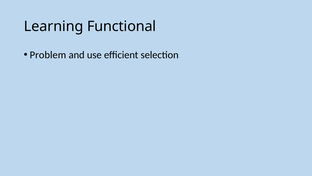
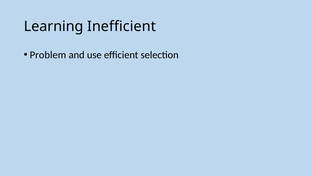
Functional: Functional -> Inefficient
